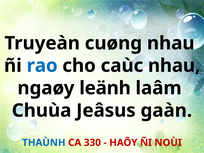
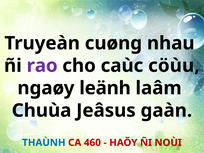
rao colour: blue -> purple
caùc nhau: nhau -> cöùu
330: 330 -> 460
